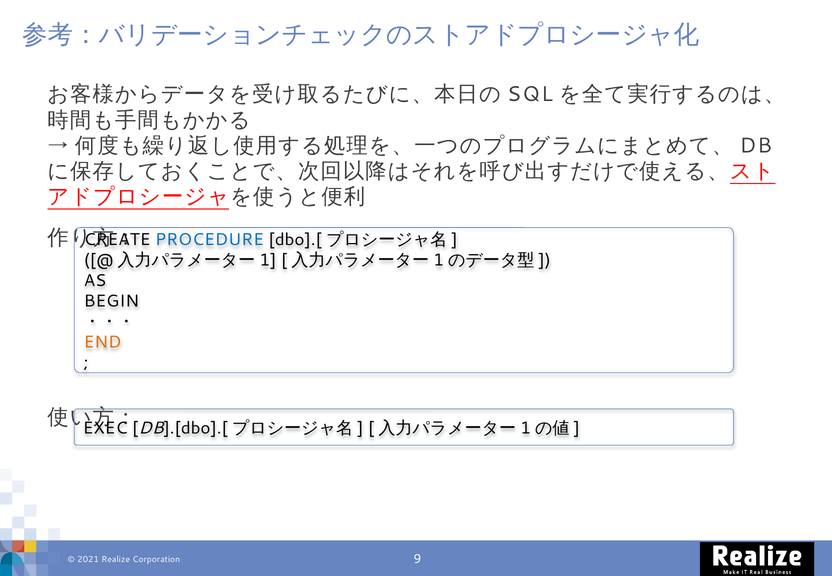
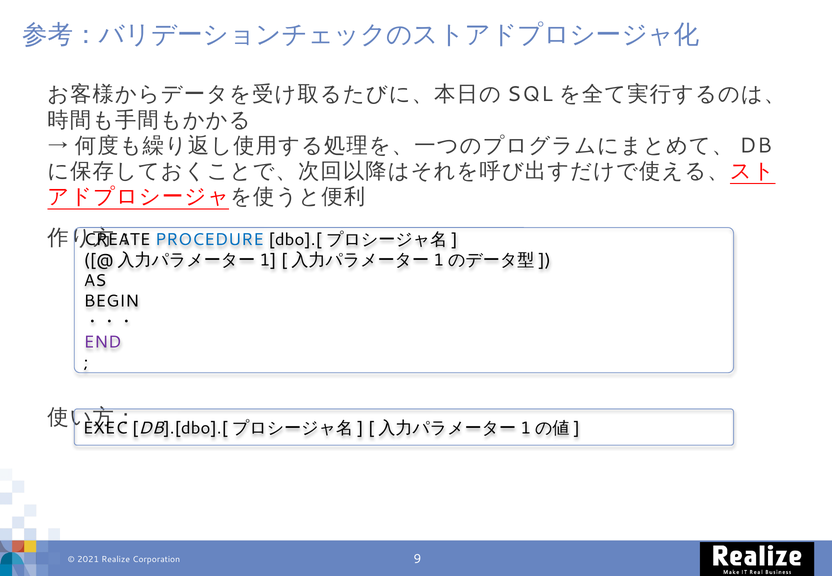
END colour: orange -> purple
